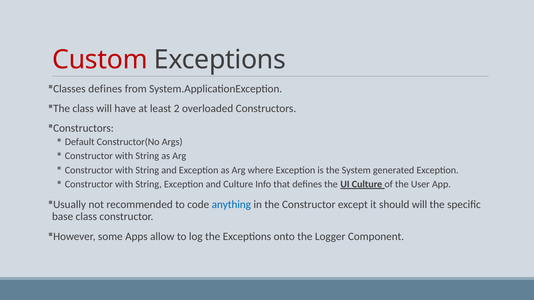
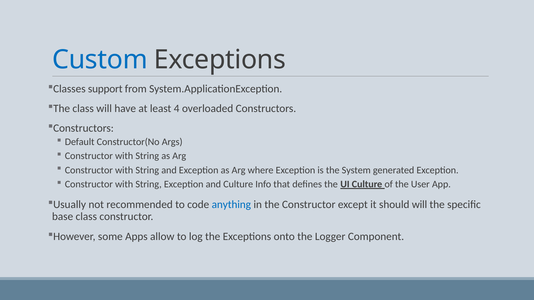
Custom colour: red -> blue
Classes defines: defines -> support
2: 2 -> 4
